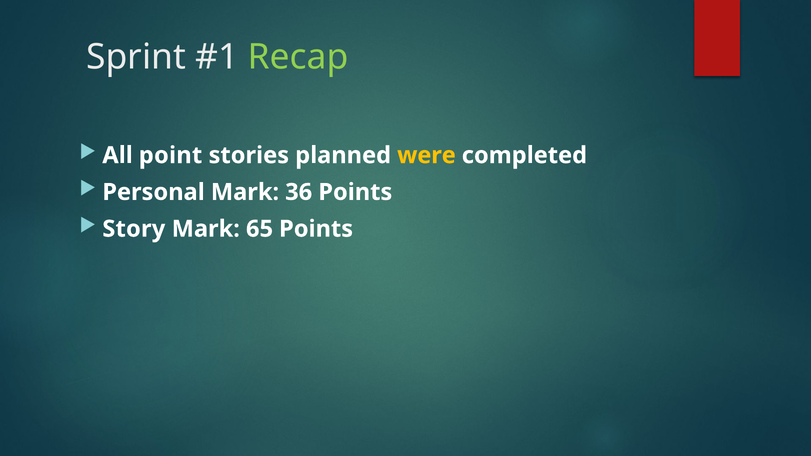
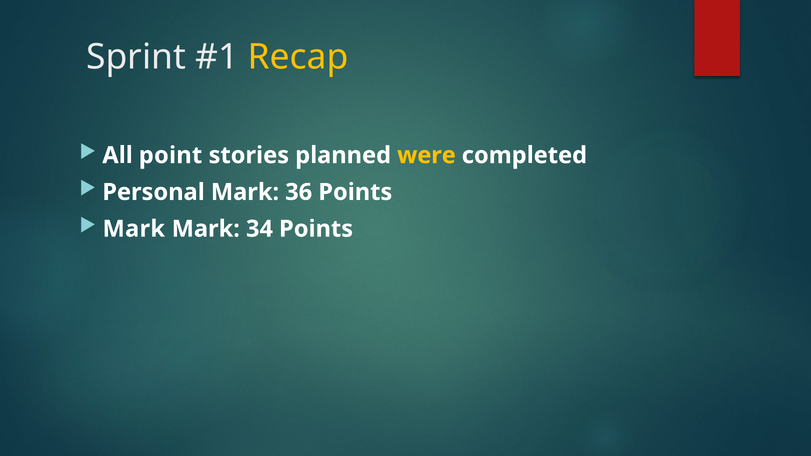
Recap colour: light green -> yellow
Story at (134, 229): Story -> Mark
65: 65 -> 34
